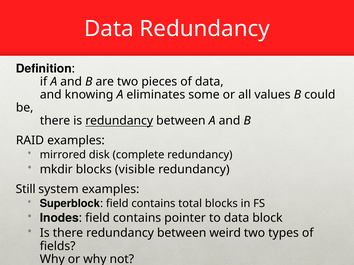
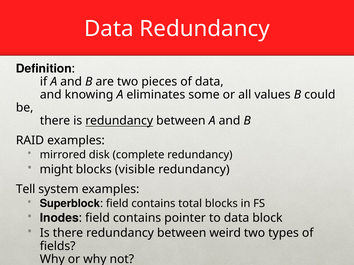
mkdir: mkdir -> might
Still: Still -> Tell
